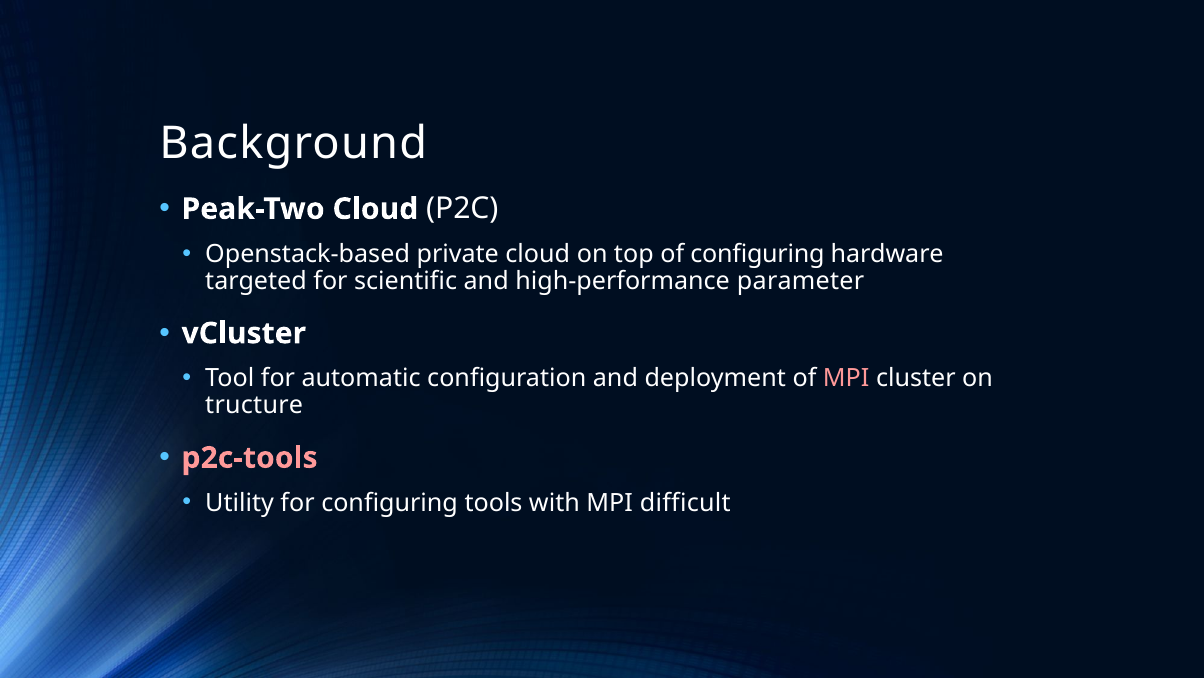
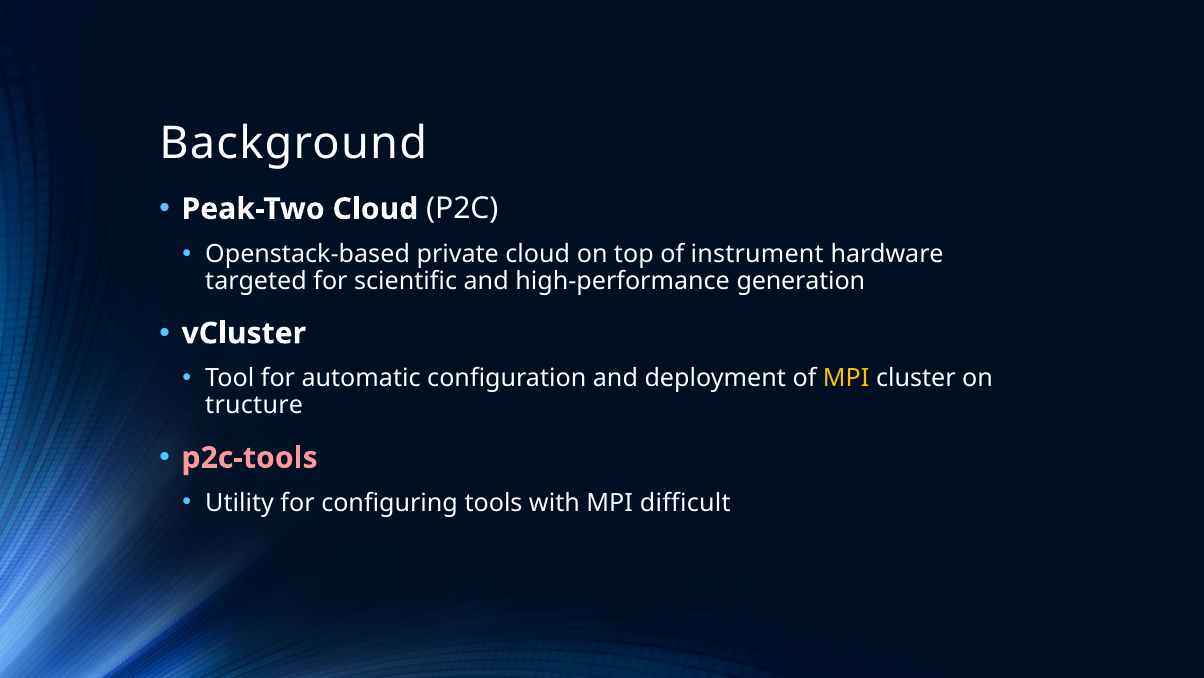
of configuring: configuring -> instrument
parameter: parameter -> generation
MPI at (846, 378) colour: pink -> yellow
